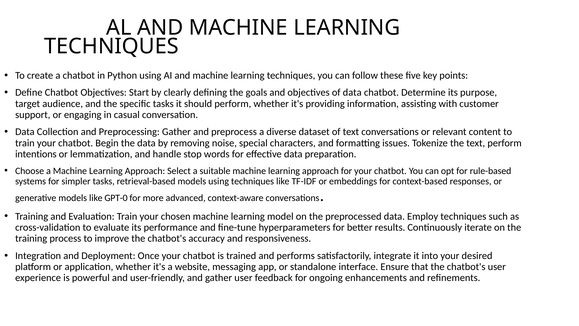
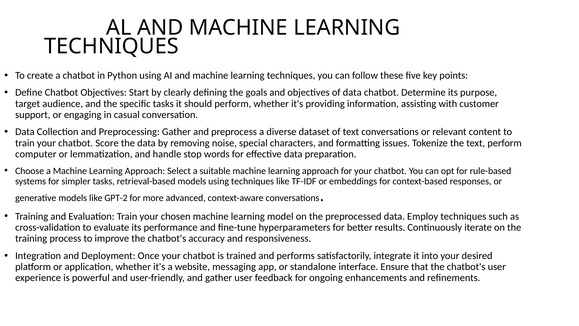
Begin: Begin -> Score
intentions: intentions -> computer
GPT-0: GPT-0 -> GPT-2
